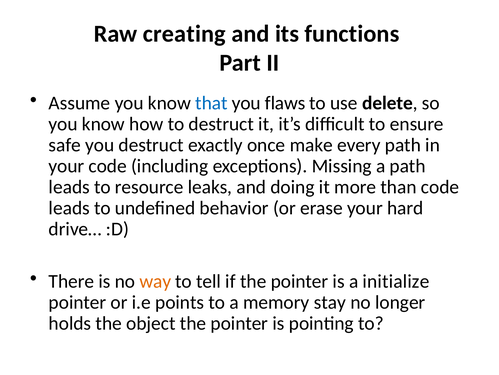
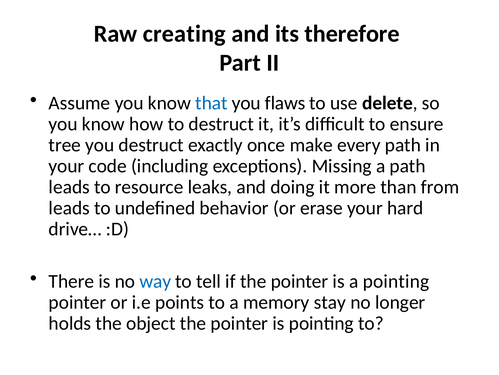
functions: functions -> therefore
safe: safe -> tree
than code: code -> from
way colour: orange -> blue
a initialize: initialize -> pointing
